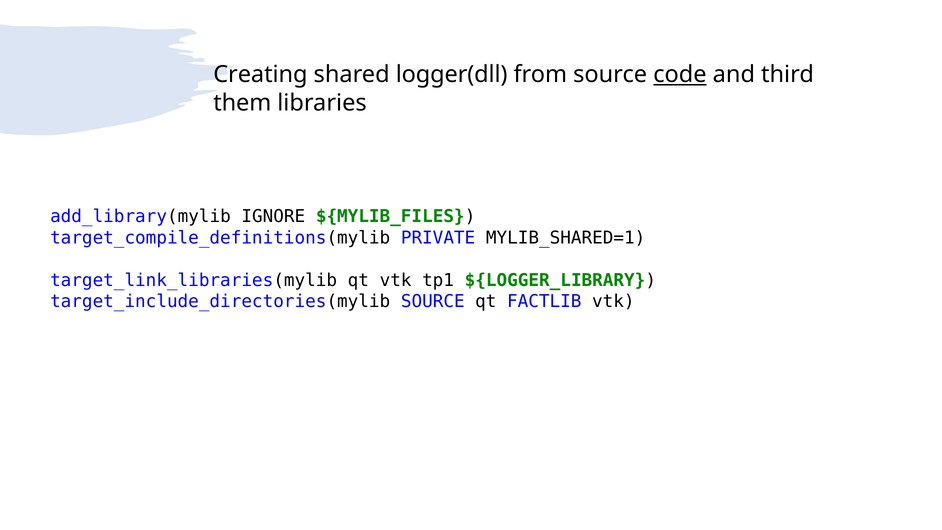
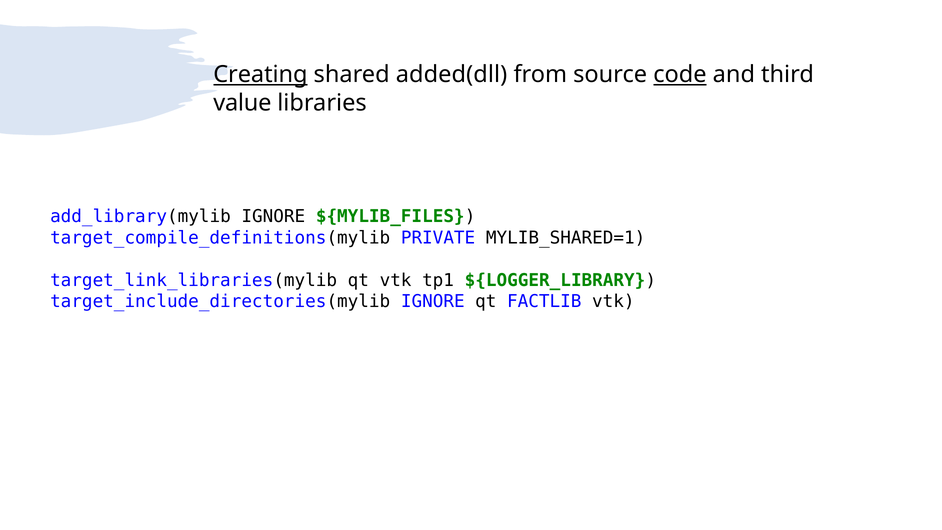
Creating underline: none -> present
logger(dll: logger(dll -> added(dll
them: them -> value
target_include_directories(mylib SOURCE: SOURCE -> IGNORE
